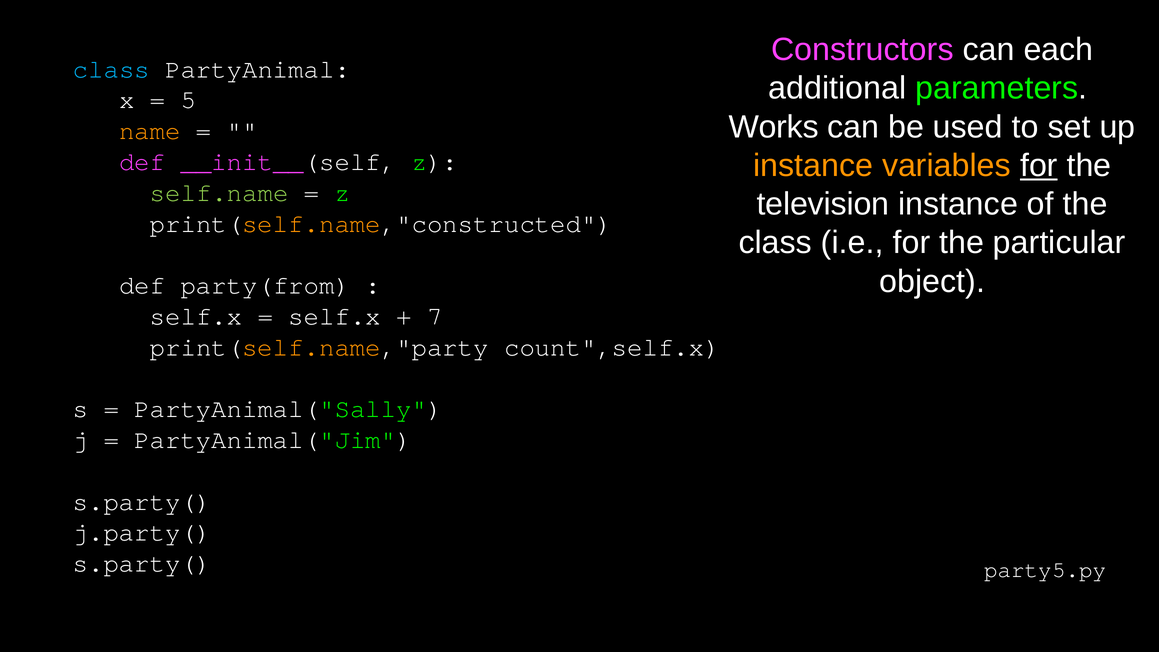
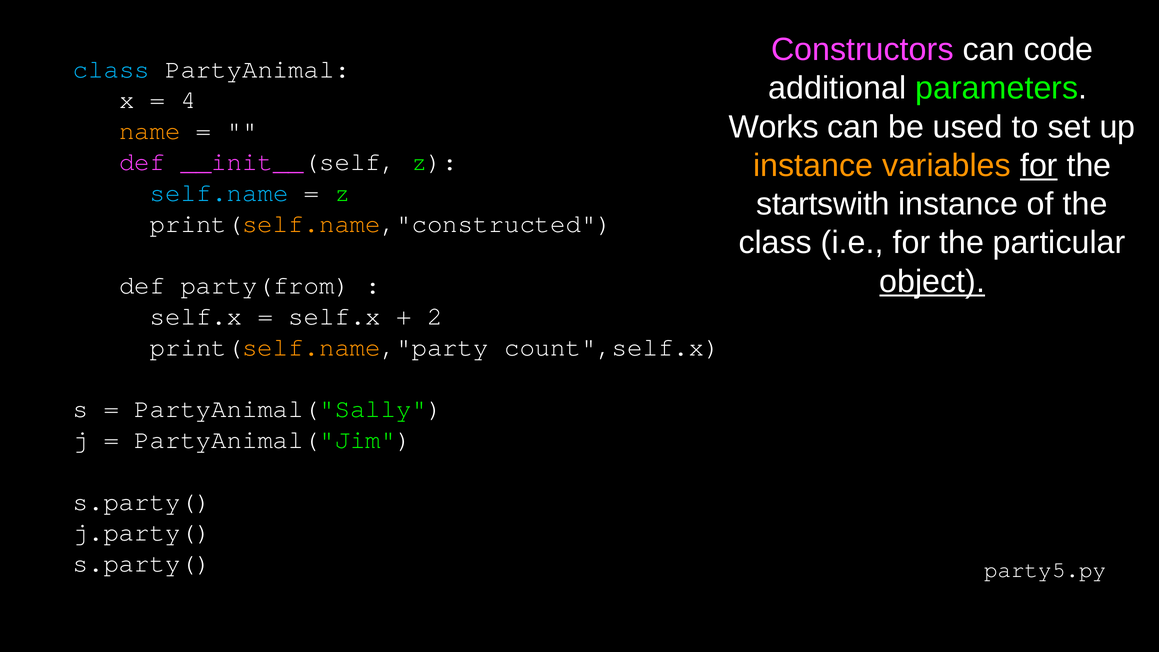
each: each -> code
5: 5 -> 4
self.name colour: light green -> light blue
television: television -> startswith
object underline: none -> present
7: 7 -> 2
